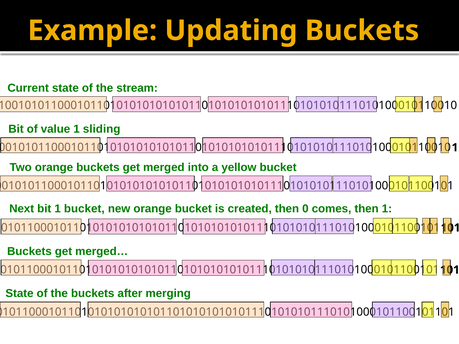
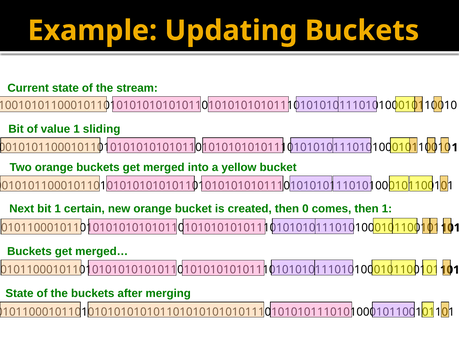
1 bucket: bucket -> certain
